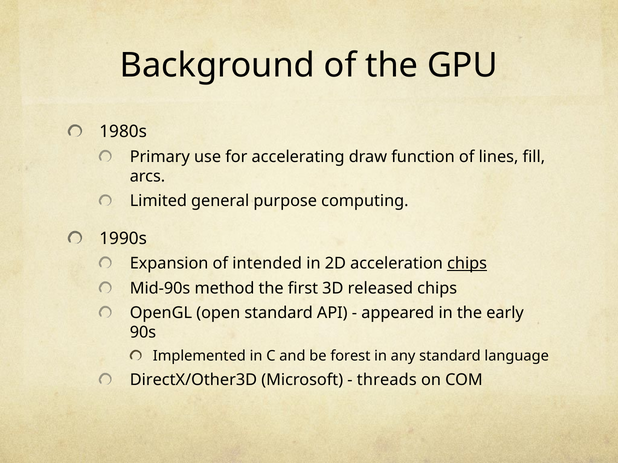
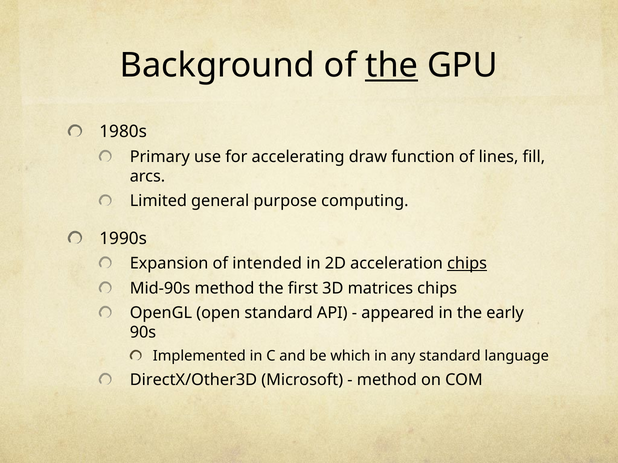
the at (392, 66) underline: none -> present
released: released -> matrices
forest: forest -> which
threads at (387, 380): threads -> method
